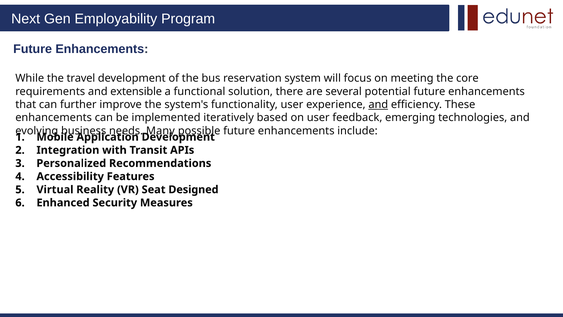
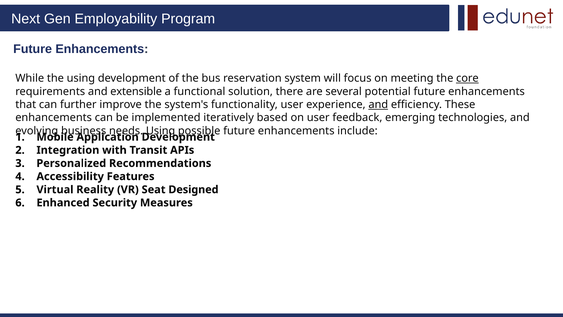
the travel: travel -> using
core underline: none -> present
needs Many: Many -> Using
